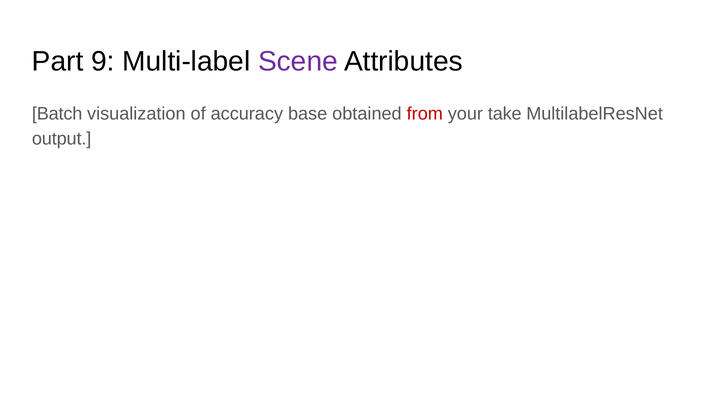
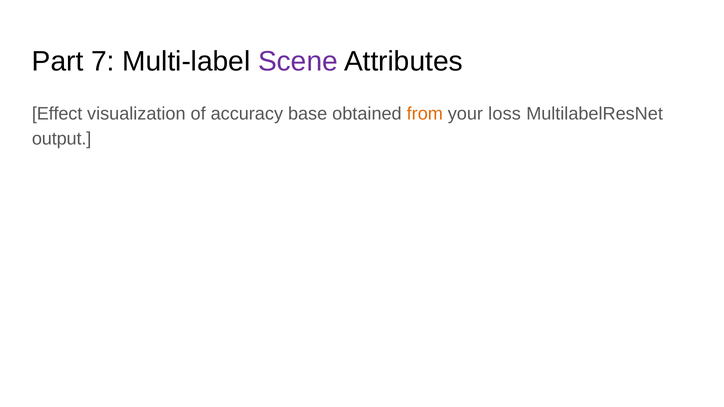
9: 9 -> 7
Batch: Batch -> Effect
from colour: red -> orange
take: take -> loss
